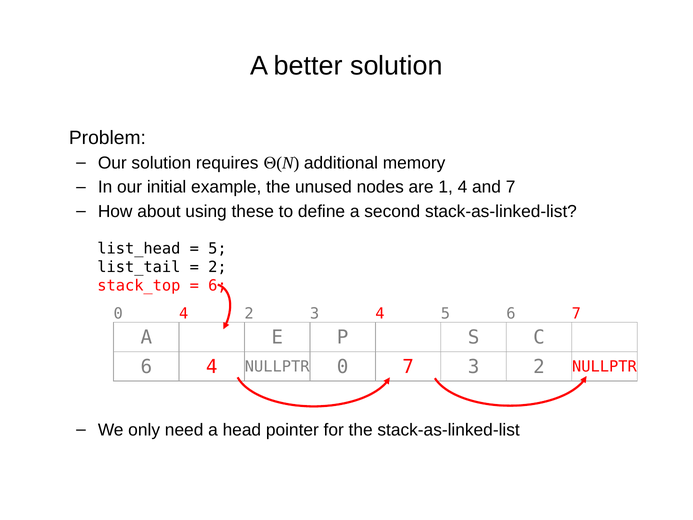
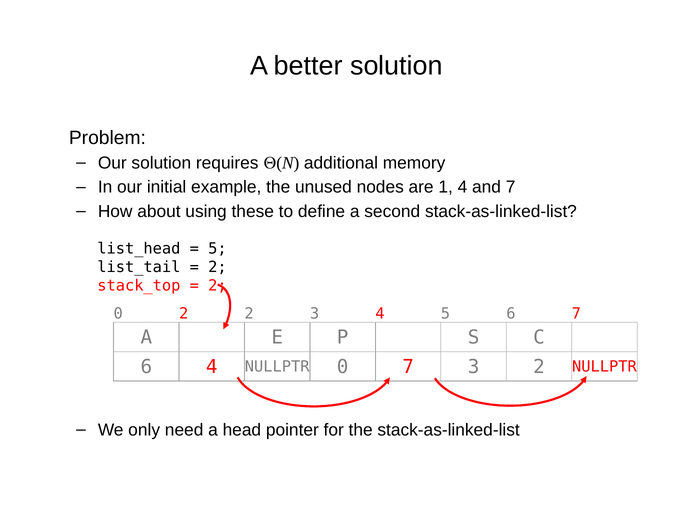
6 at (217, 285): 6 -> 2
0 4: 4 -> 2
